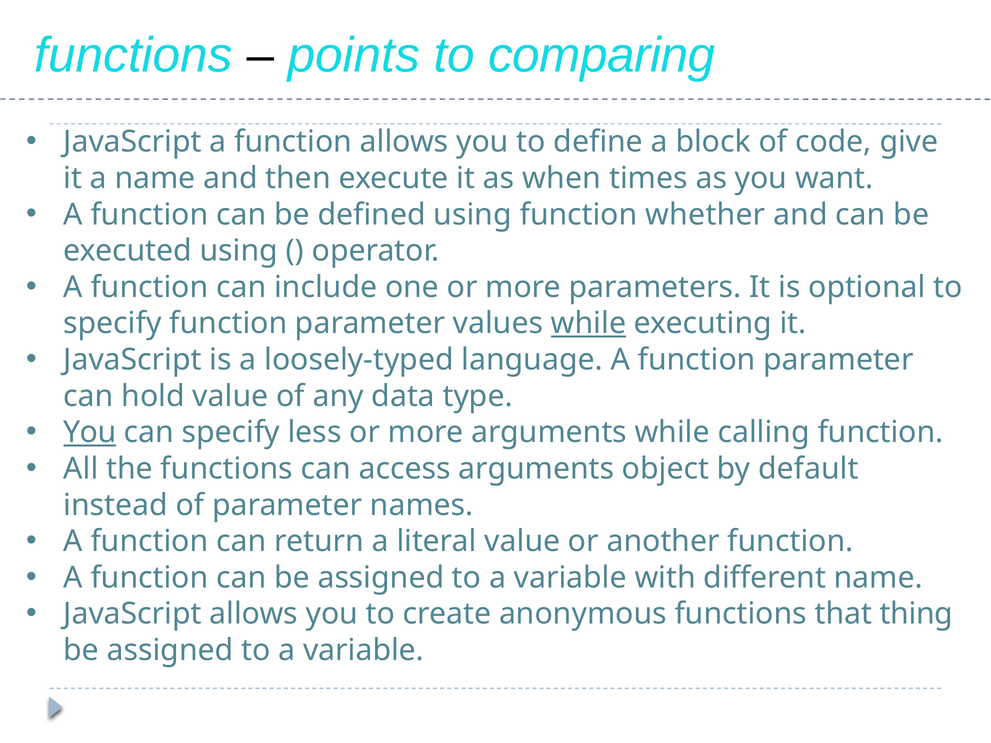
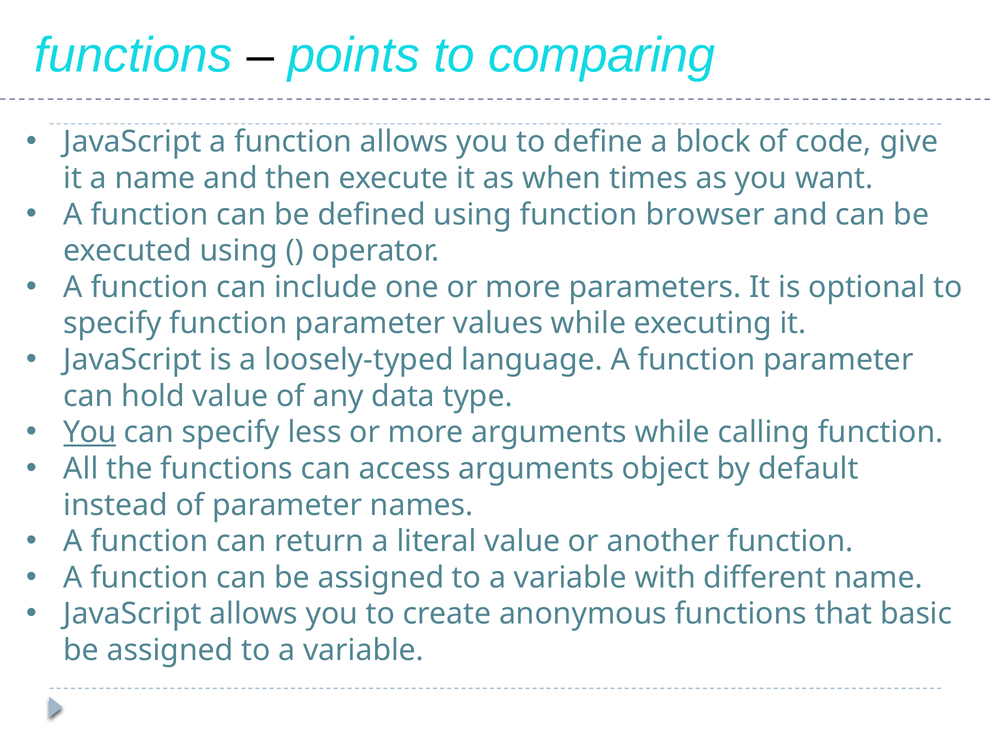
whether: whether -> browser
while at (589, 324) underline: present -> none
thing: thing -> basic
